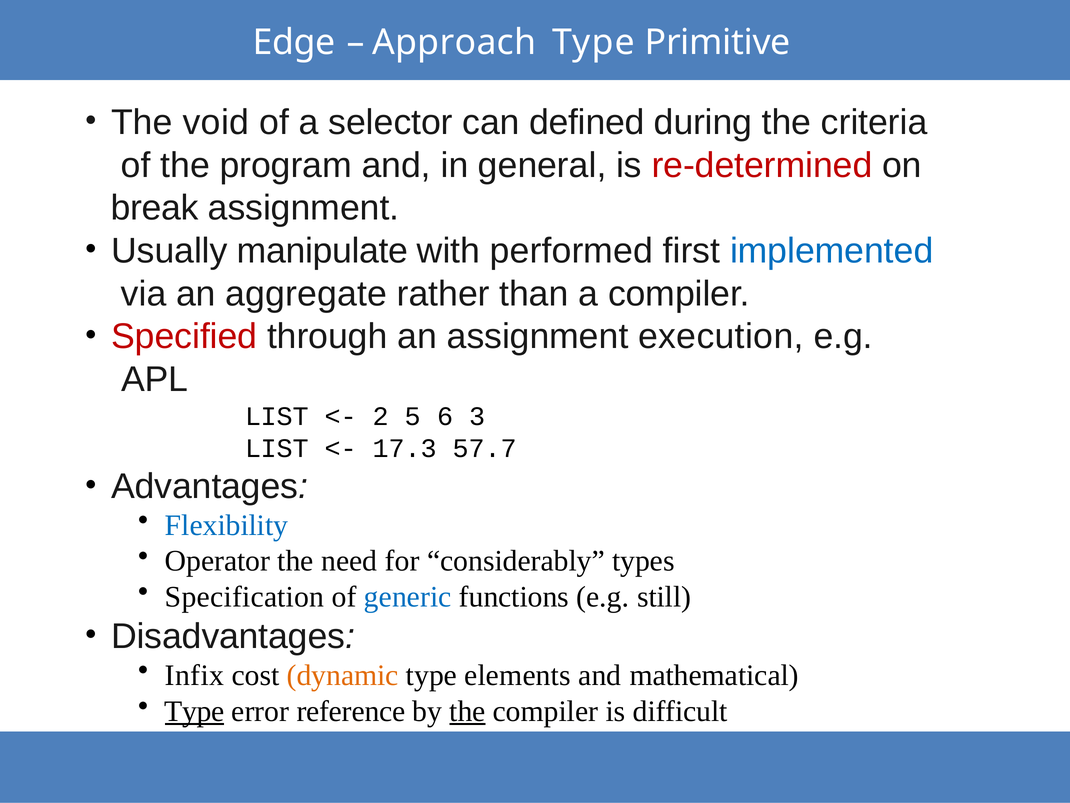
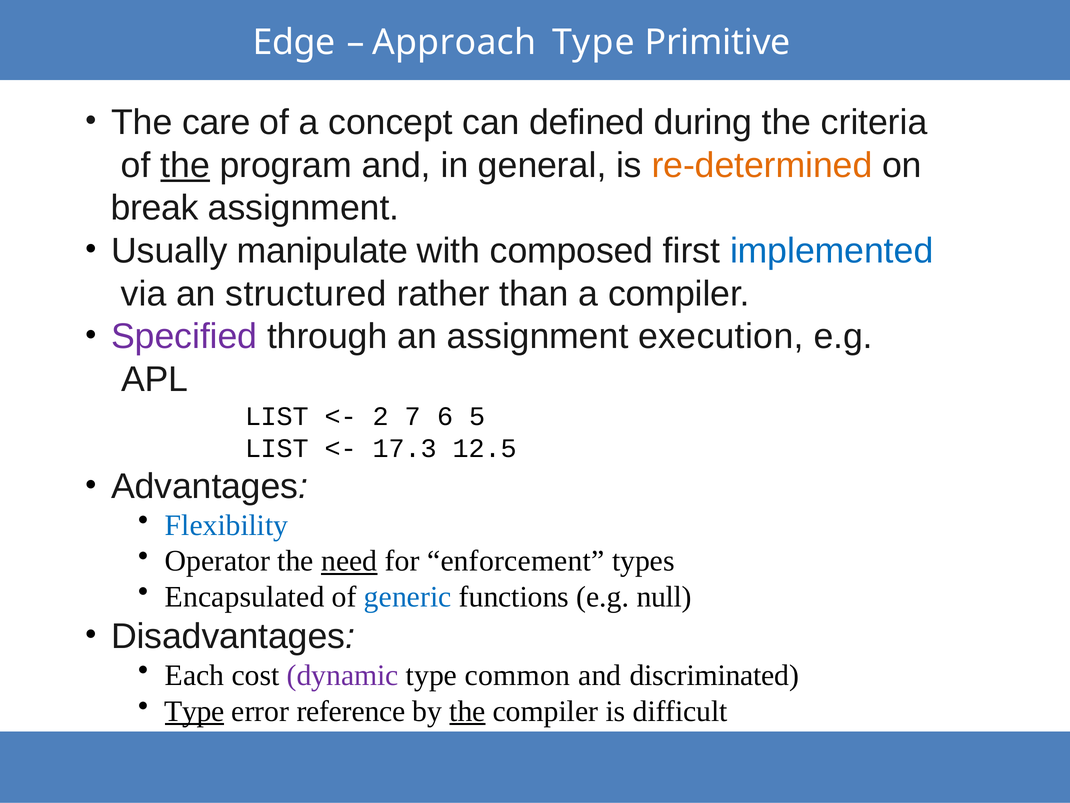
void: void -> care
selector: selector -> concept
the at (185, 165) underline: none -> present
re-determined colour: red -> orange
performed: performed -> composed
aggregate: aggregate -> structured
Specified colour: red -> purple
5: 5 -> 7
3: 3 -> 5
57.7: 57.7 -> 12.5
need underline: none -> present
considerably: considerably -> enforcement
Specification: Specification -> Encapsulated
still: still -> null
Infix: Infix -> Each
dynamic colour: orange -> purple
elements: elements -> common
mathematical: mathematical -> discriminated
